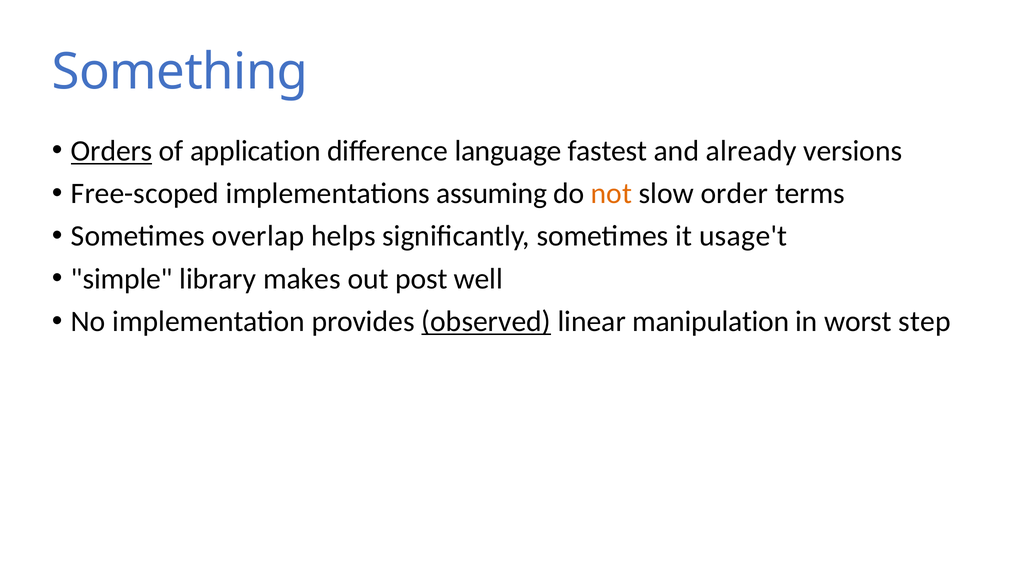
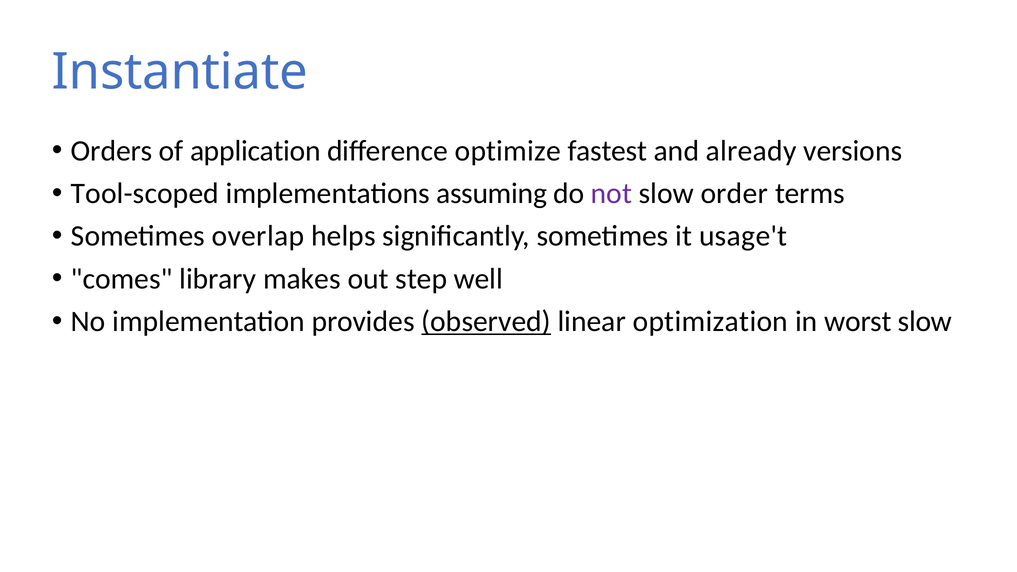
Something: Something -> Instantiate
Orders underline: present -> none
language: language -> optimize
Free-scoped: Free-scoped -> Tool-scoped
not colour: orange -> purple
simple: simple -> comes
post: post -> step
manipulation: manipulation -> optimization
worst step: step -> slow
